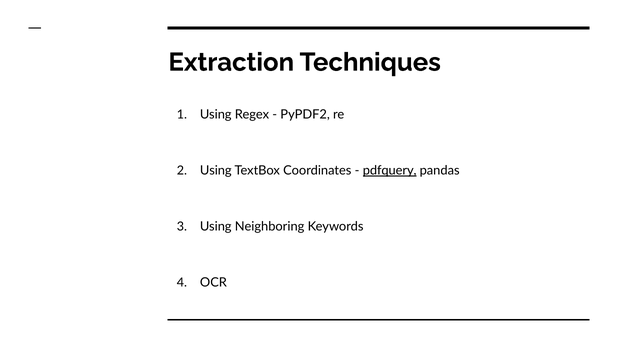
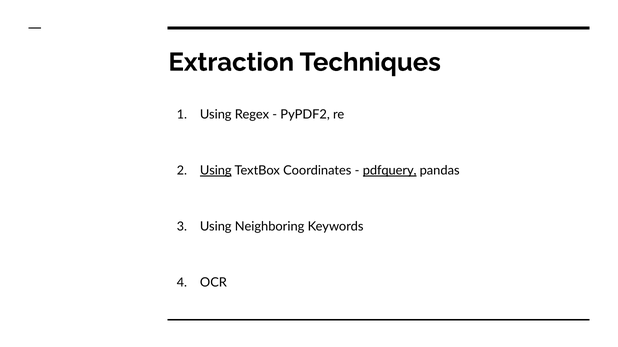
Using at (216, 171) underline: none -> present
